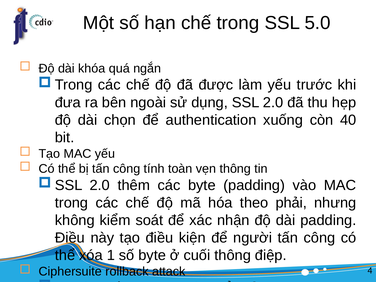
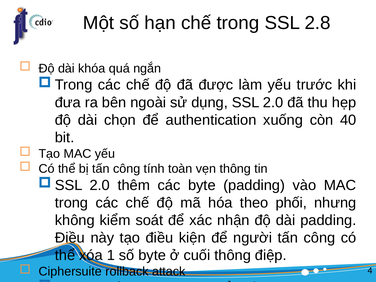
5.0: 5.0 -> 2.8
phải: phải -> phối
